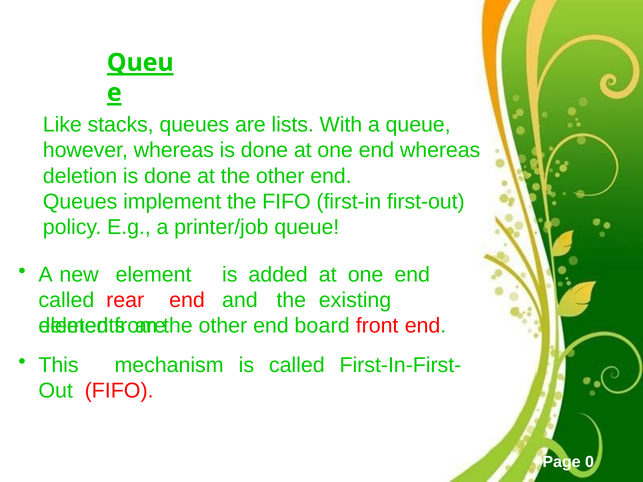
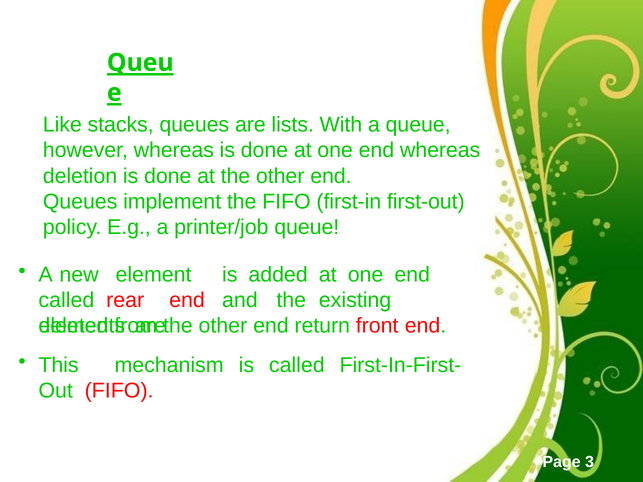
board: board -> return
0: 0 -> 3
